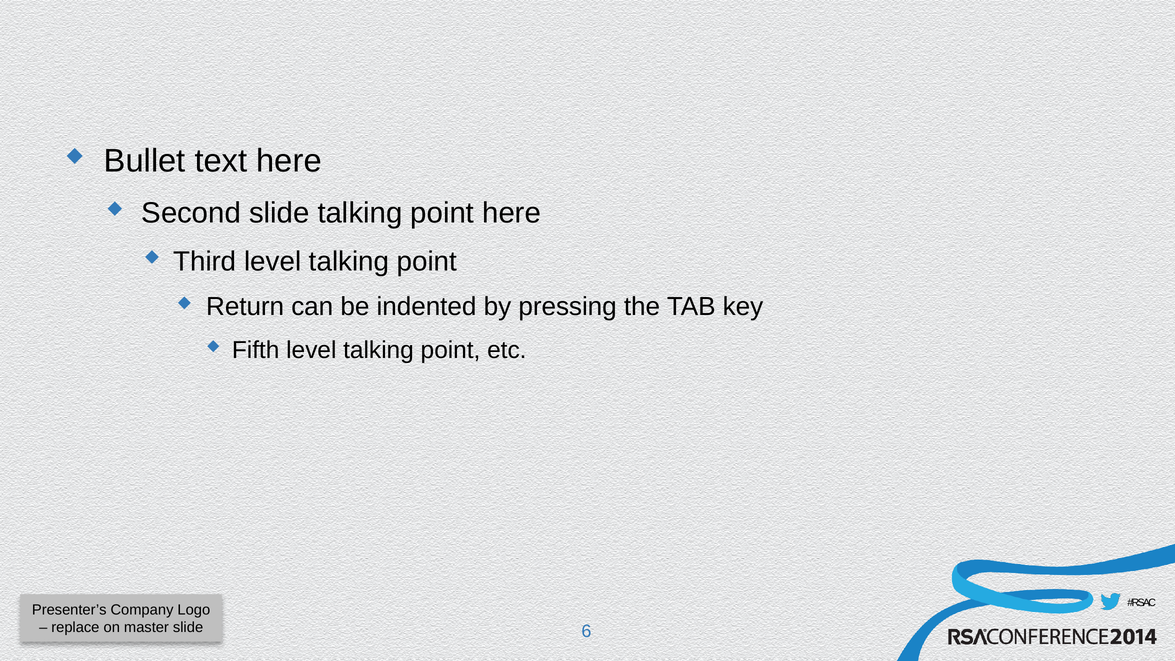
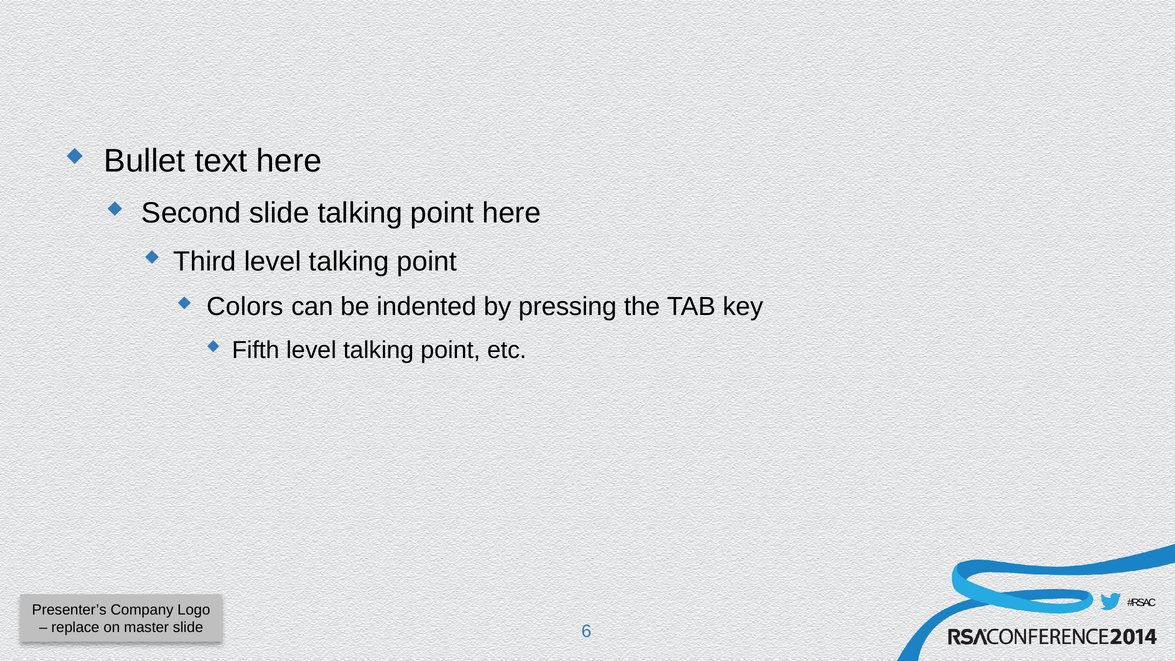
Return: Return -> Colors
